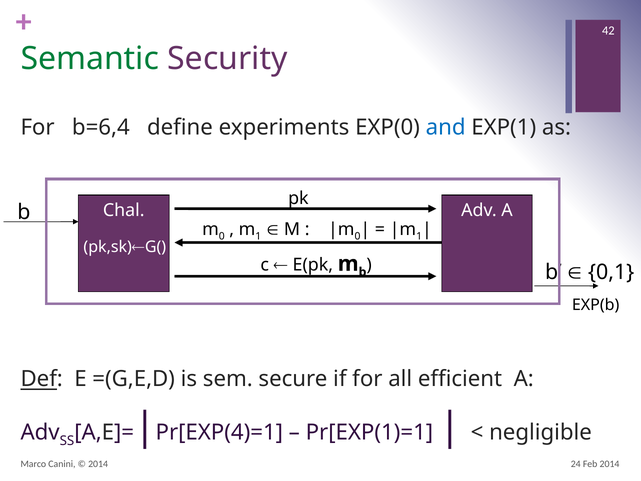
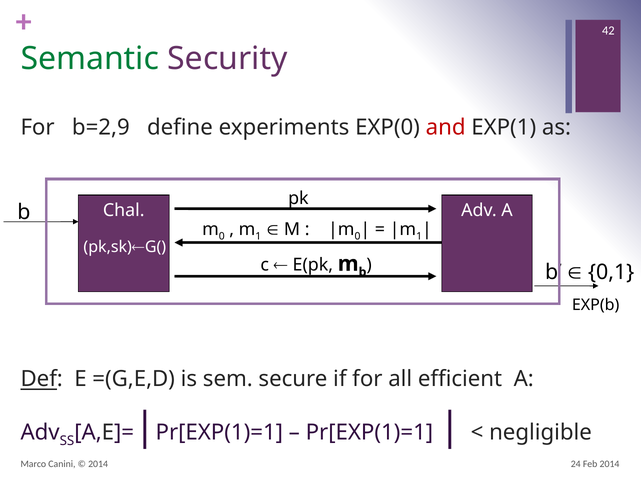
b=6,4: b=6,4 -> b=2,9
and colour: blue -> red
Pr[EXP(4)=1 at (219, 432): Pr[EXP(4)=1 -> Pr[EXP(1)=1
